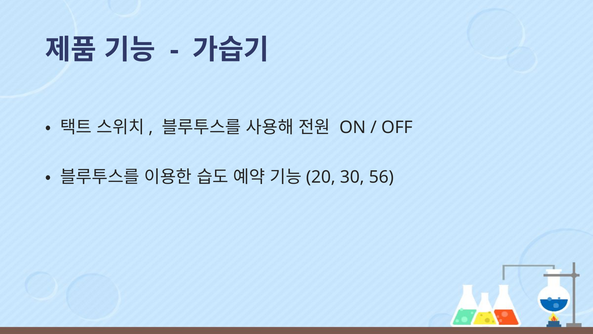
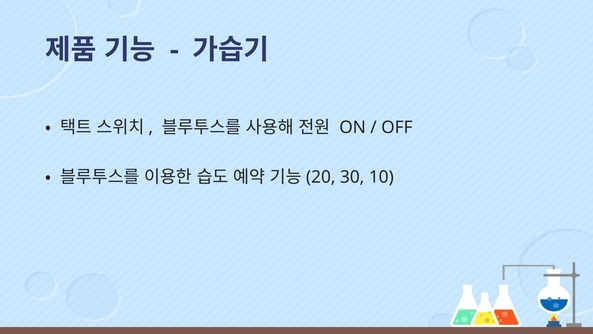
56: 56 -> 10
